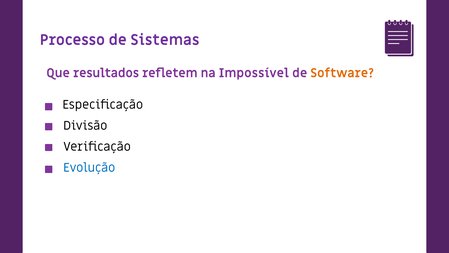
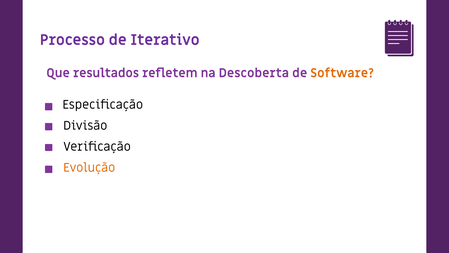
Sistemas: Sistemas -> Iterativo
Impossível: Impossível -> Descoberta
Evolução colour: blue -> orange
